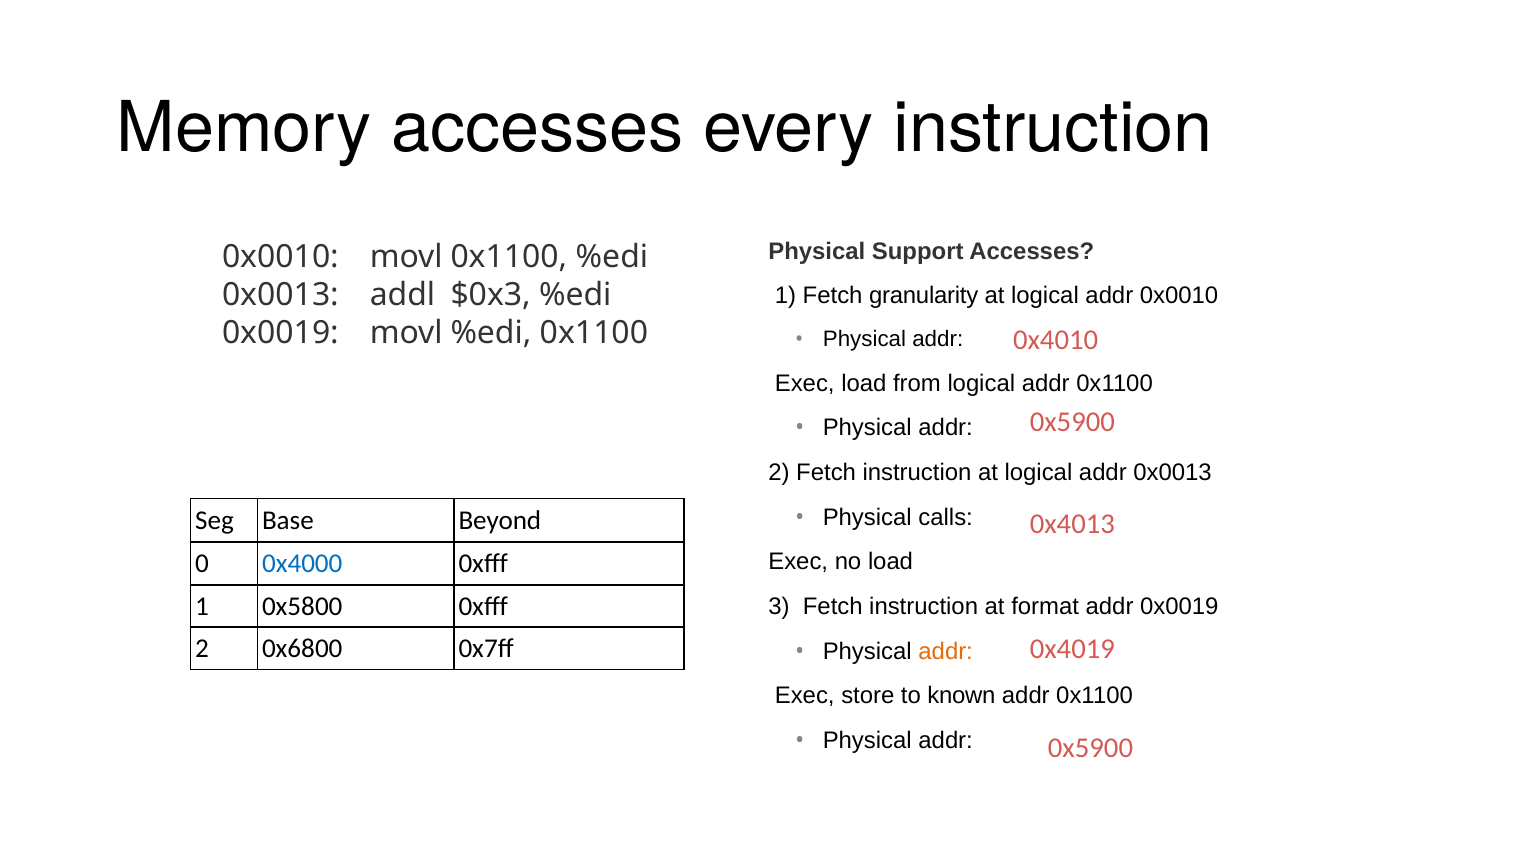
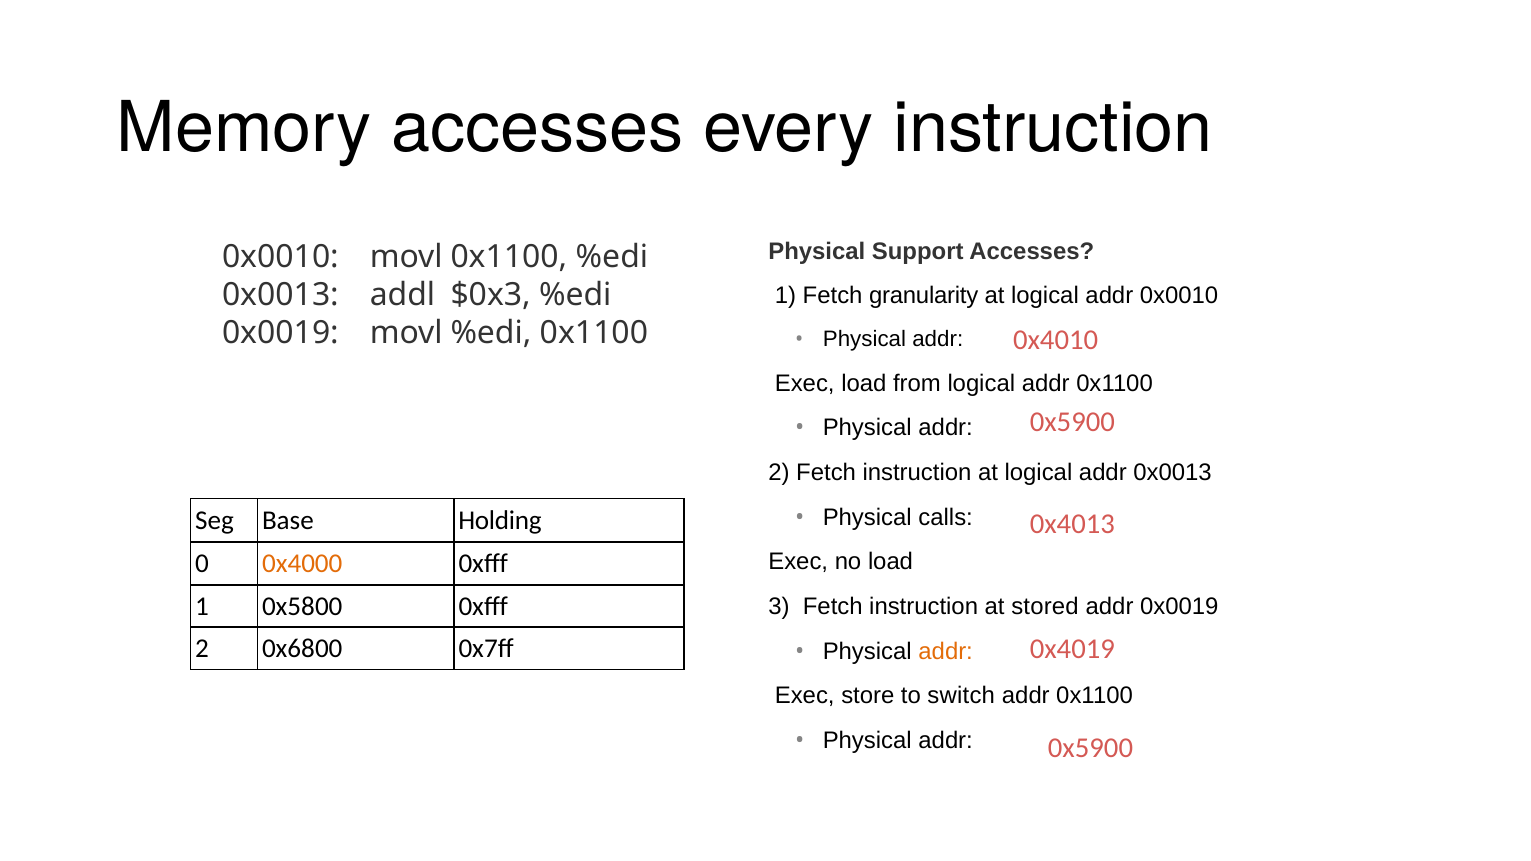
Beyond: Beyond -> Holding
0x4000 colour: blue -> orange
format: format -> stored
known: known -> switch
